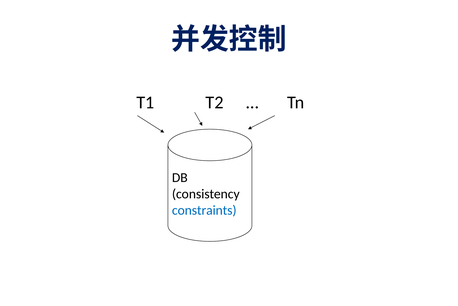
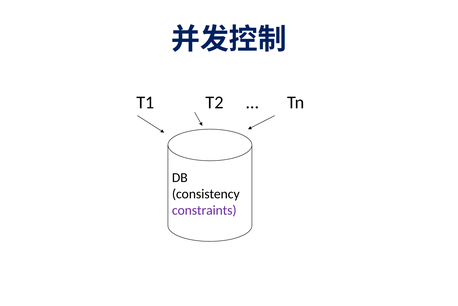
constraints colour: blue -> purple
